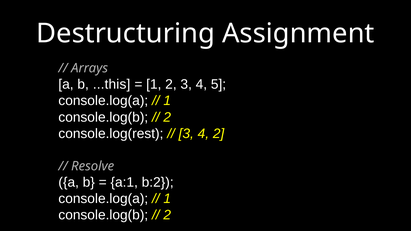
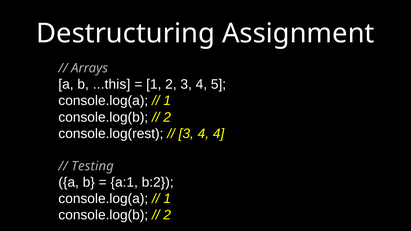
4 2: 2 -> 4
Resolve: Resolve -> Testing
